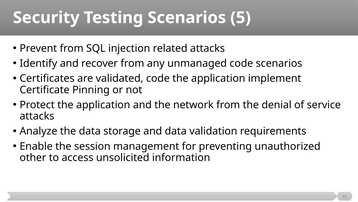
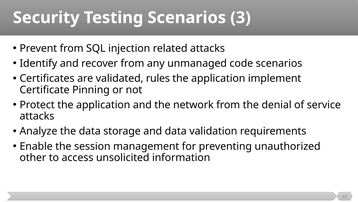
5: 5 -> 3
validated code: code -> rules
